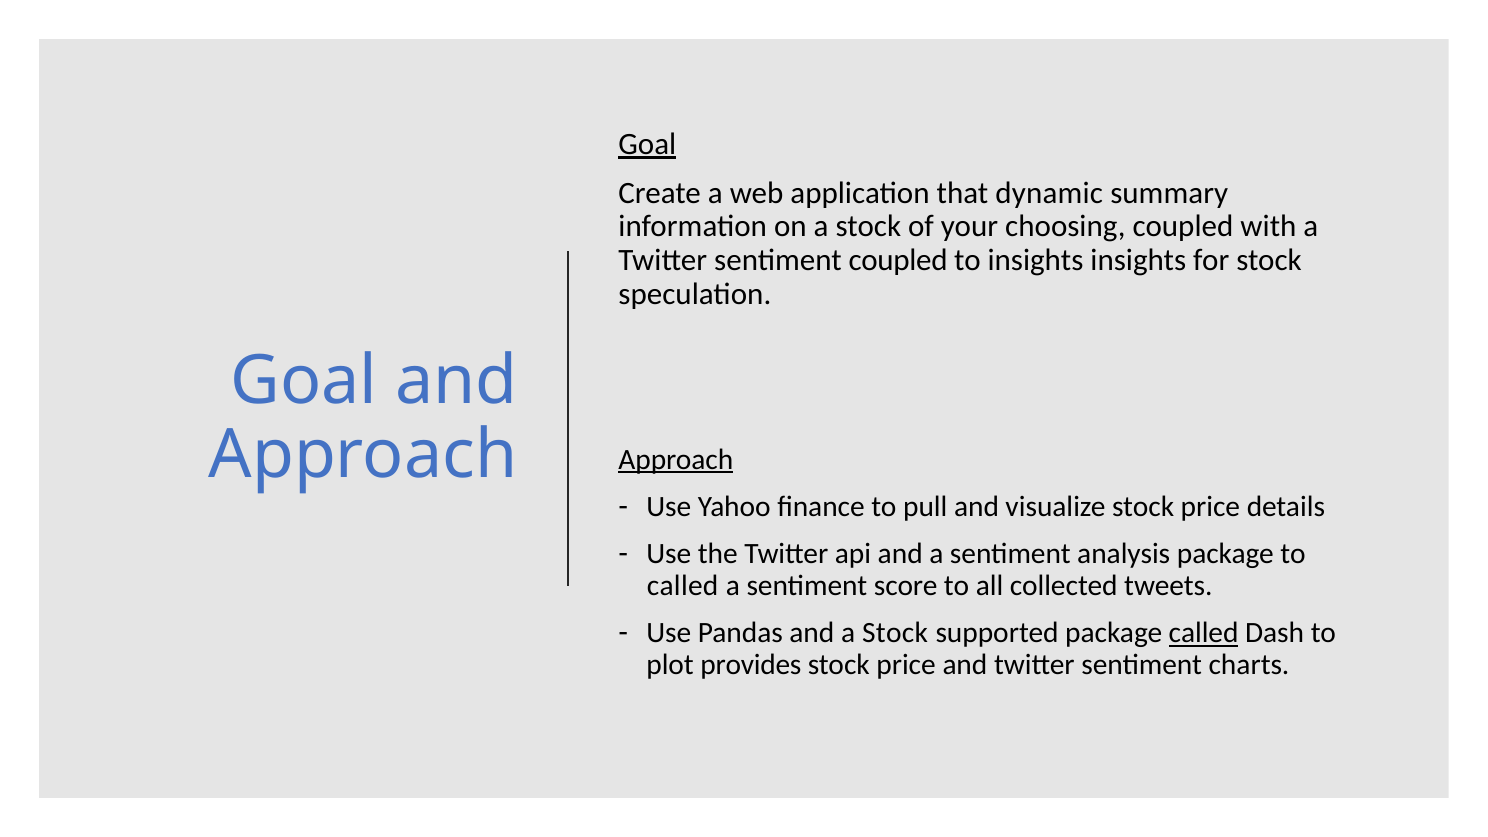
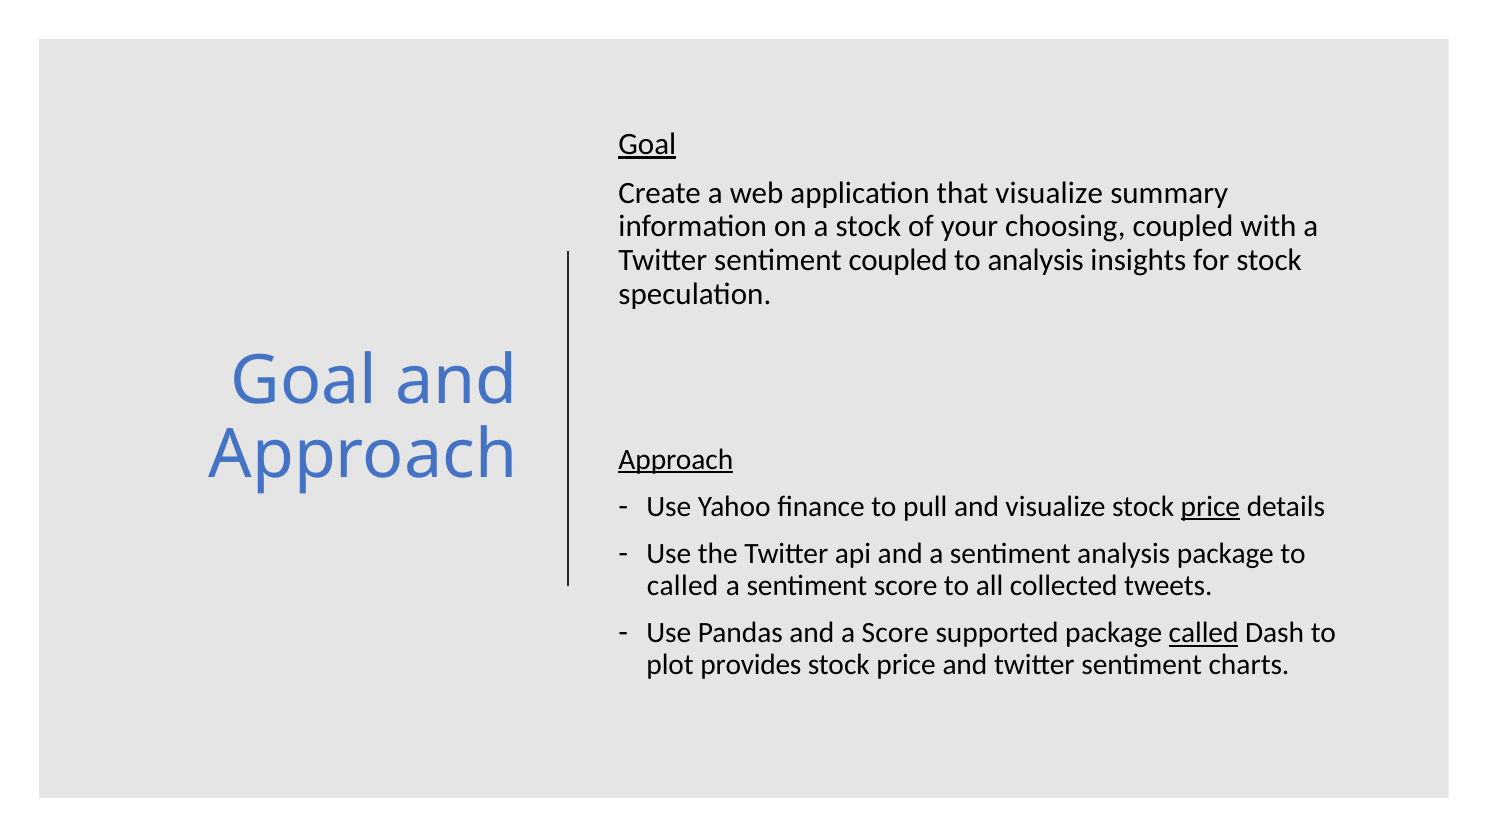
that dynamic: dynamic -> visualize
to insights: insights -> analysis
price at (1210, 507) underline: none -> present
and a Stock: Stock -> Score
